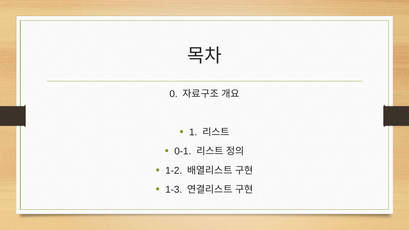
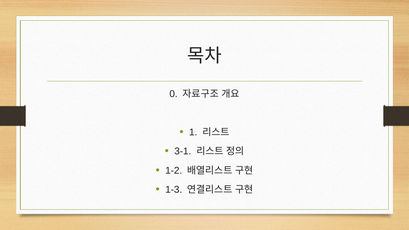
0-1: 0-1 -> 3-1
